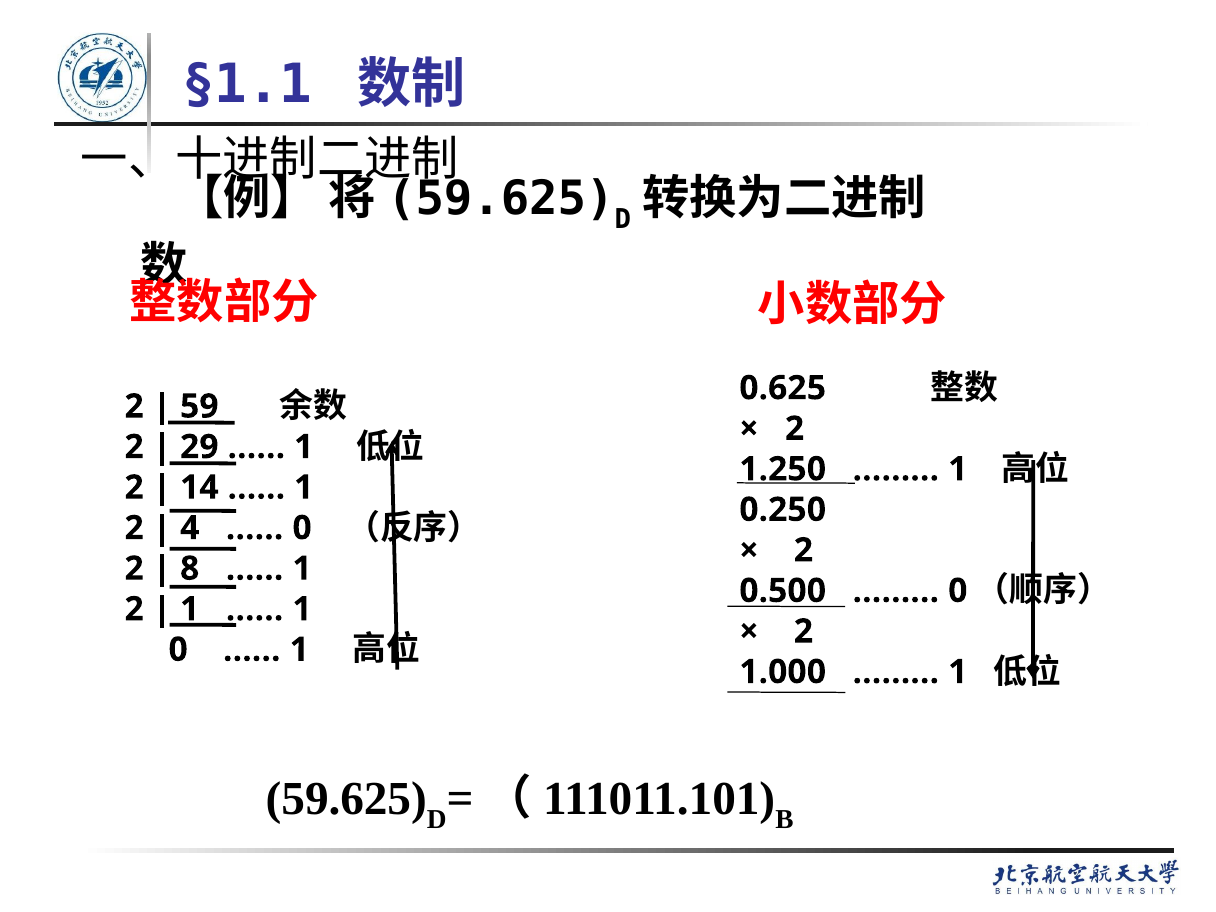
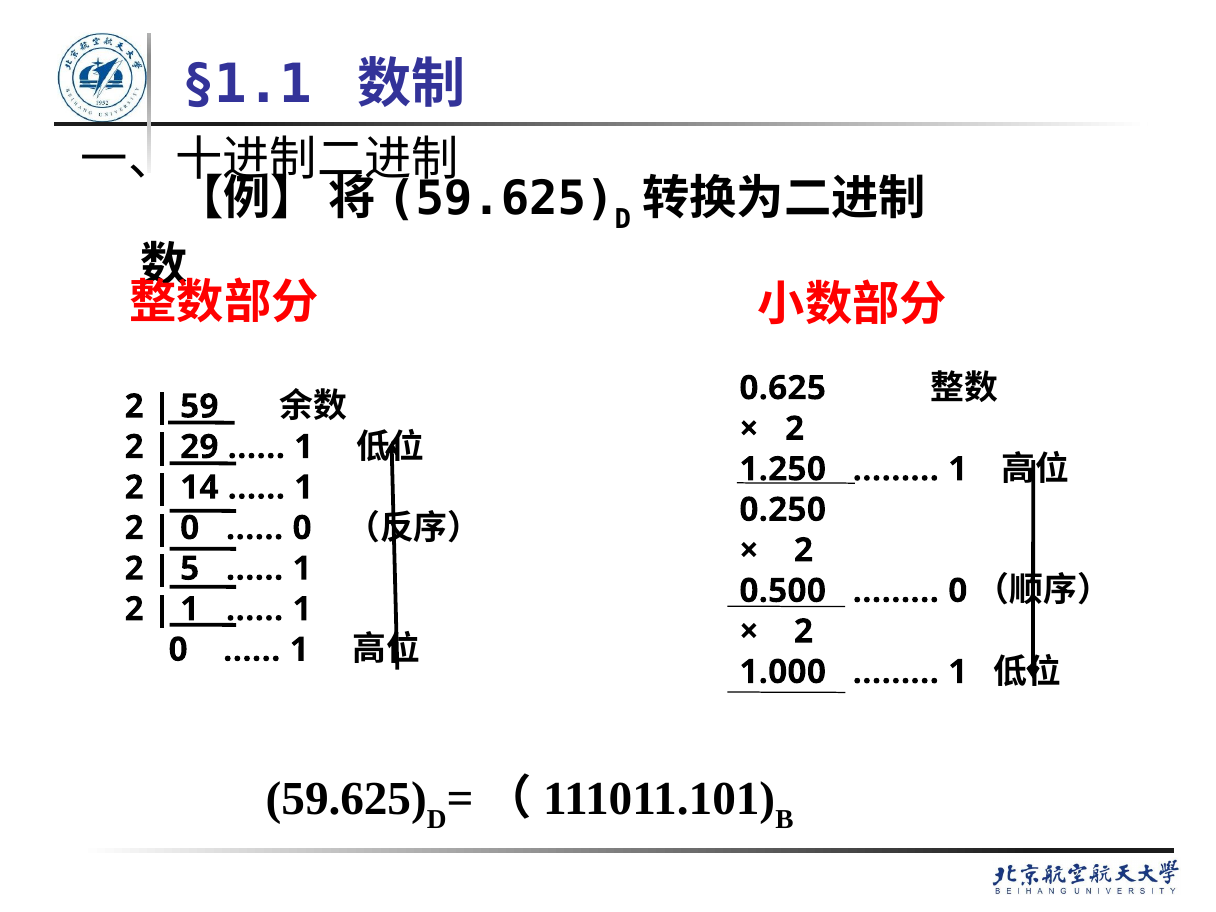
4 at (190, 528): 4 -> 0
8: 8 -> 5
